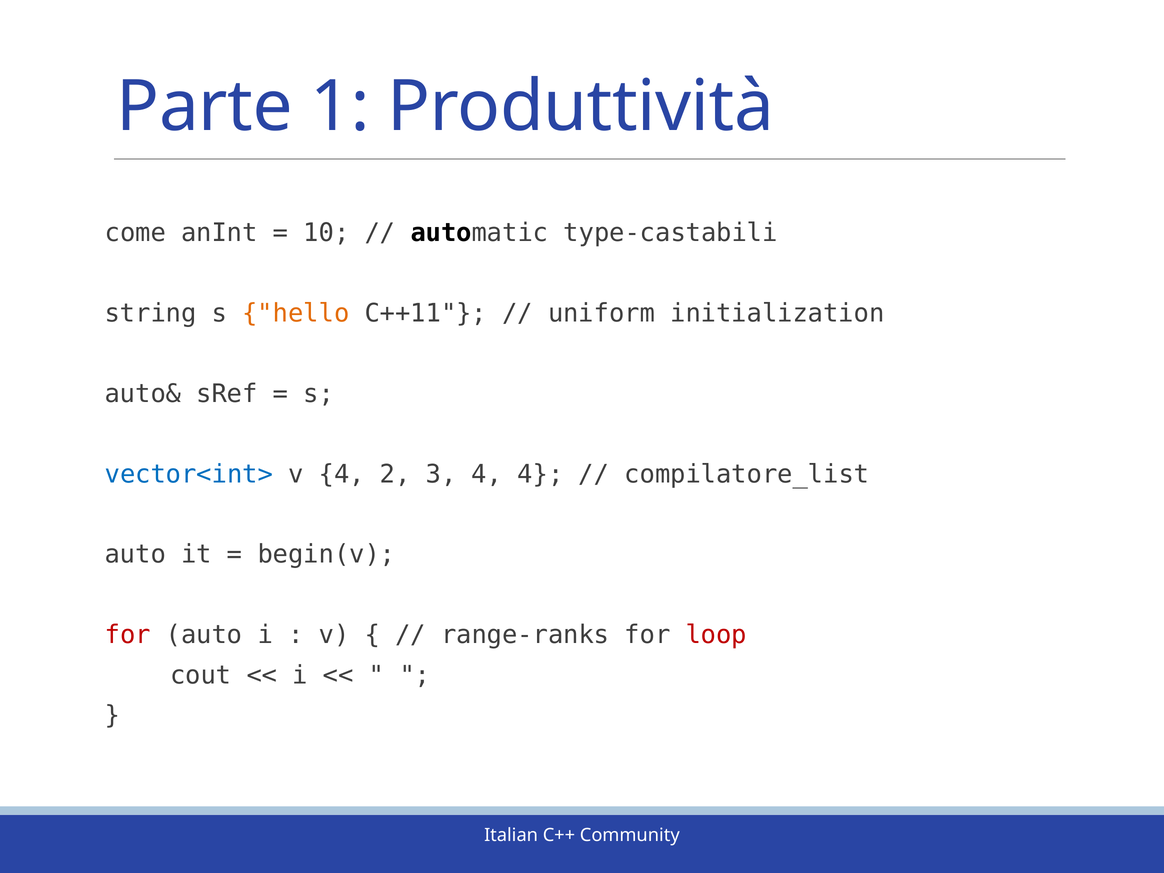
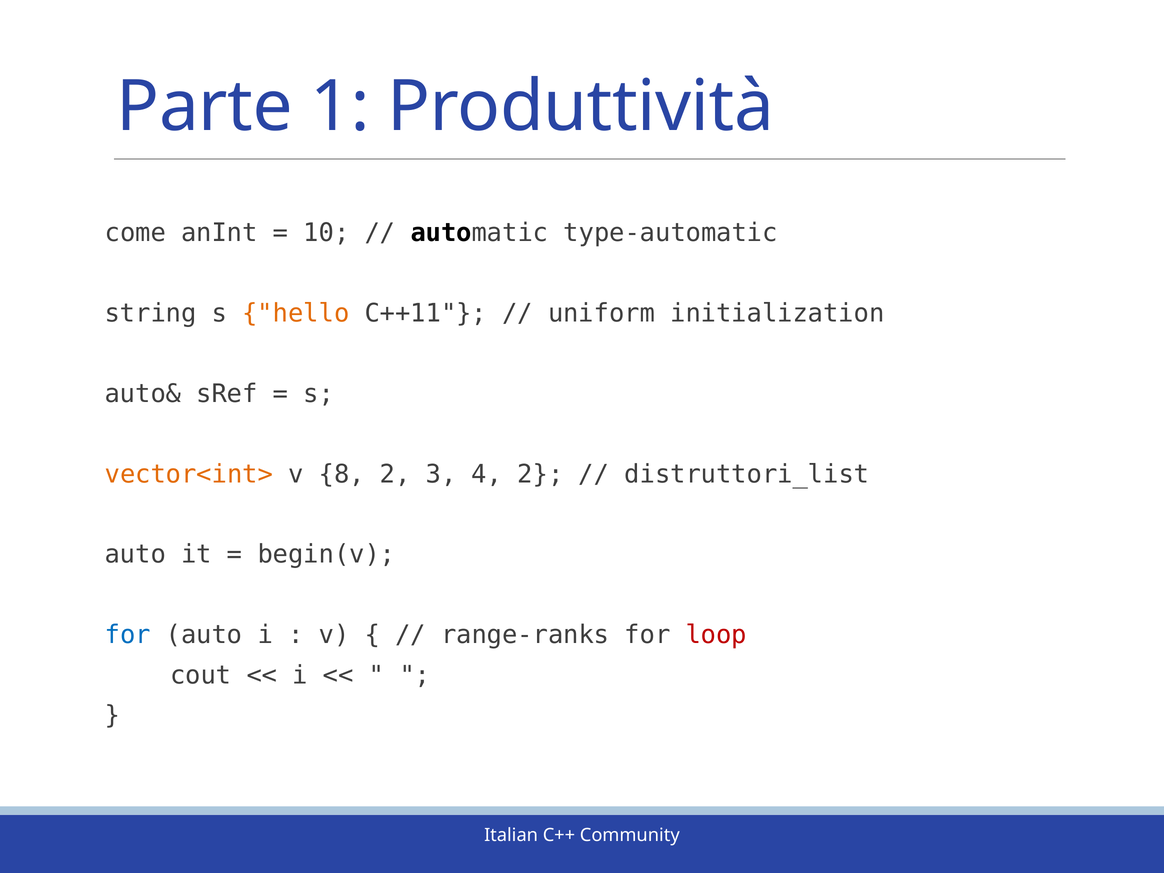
type-castabili: type-castabili -> type-automatic
vector<int> colour: blue -> orange
v 4: 4 -> 8
4 4: 4 -> 2
compilatore_list: compilatore_list -> distruttori_list
for at (128, 635) colour: red -> blue
